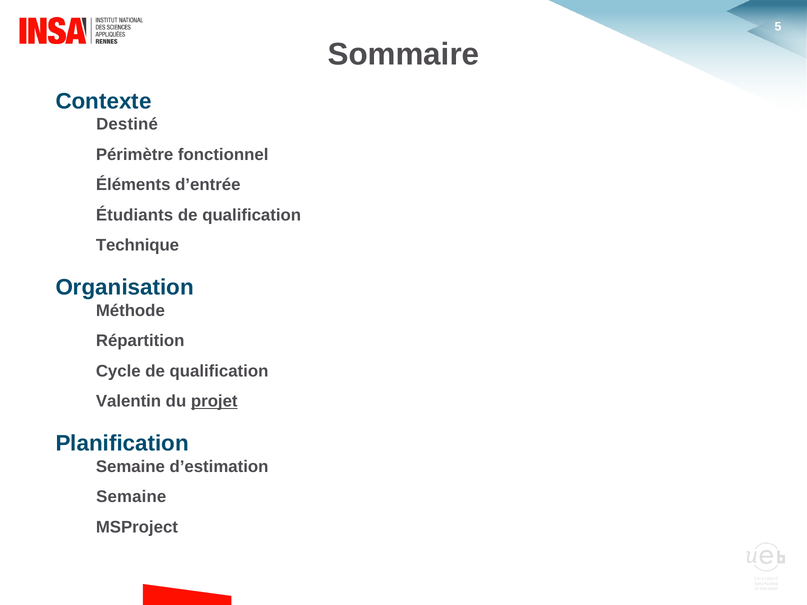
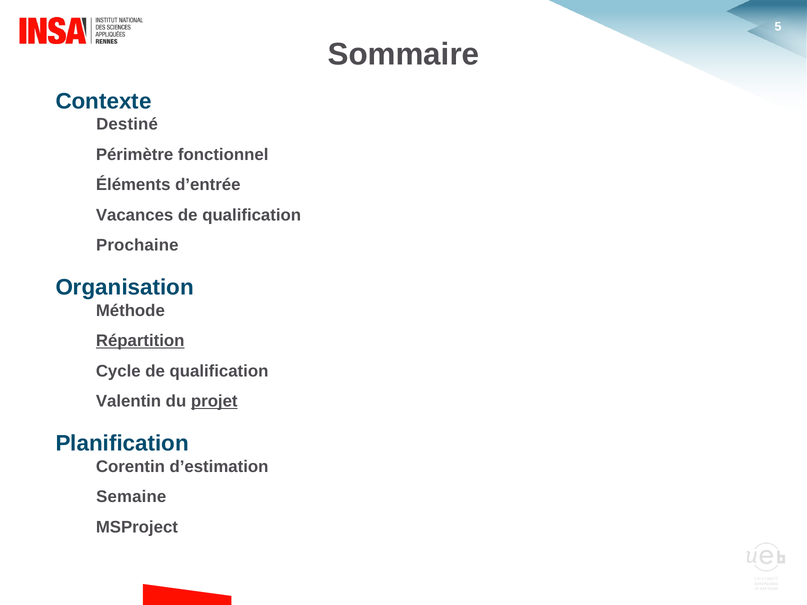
Étudiants: Étudiants -> Vacances
Technique: Technique -> Prochaine
Répartition underline: none -> present
Semaine at (130, 467): Semaine -> Corentin
